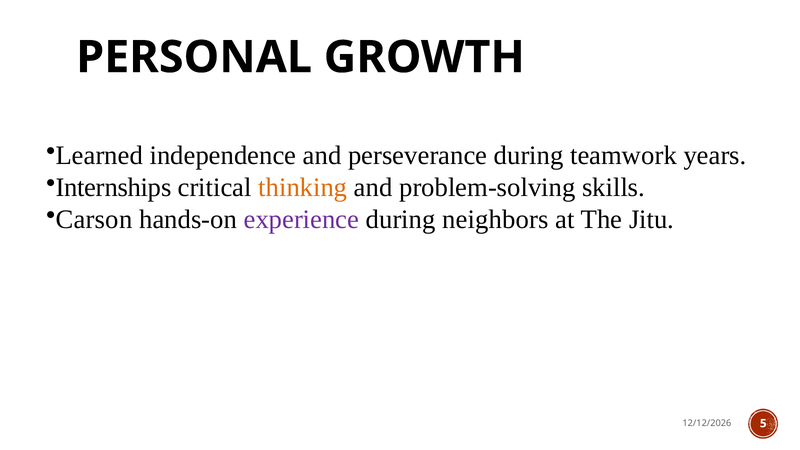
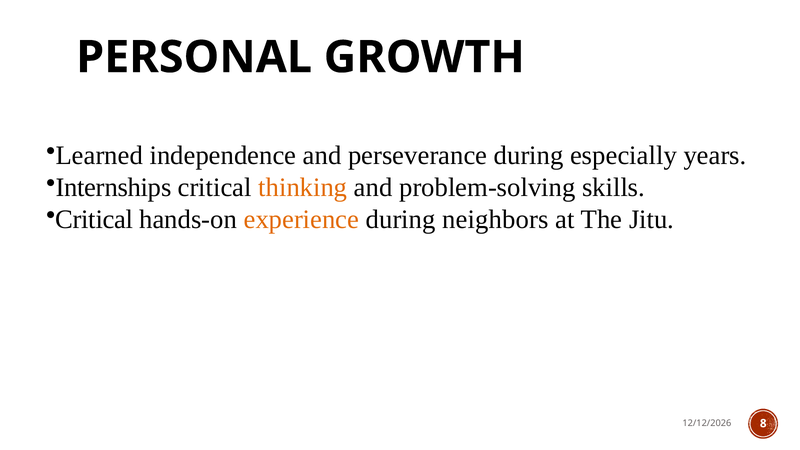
teamwork: teamwork -> especially
Carson at (94, 220): Carson -> Critical
experience colour: purple -> orange
5: 5 -> 8
